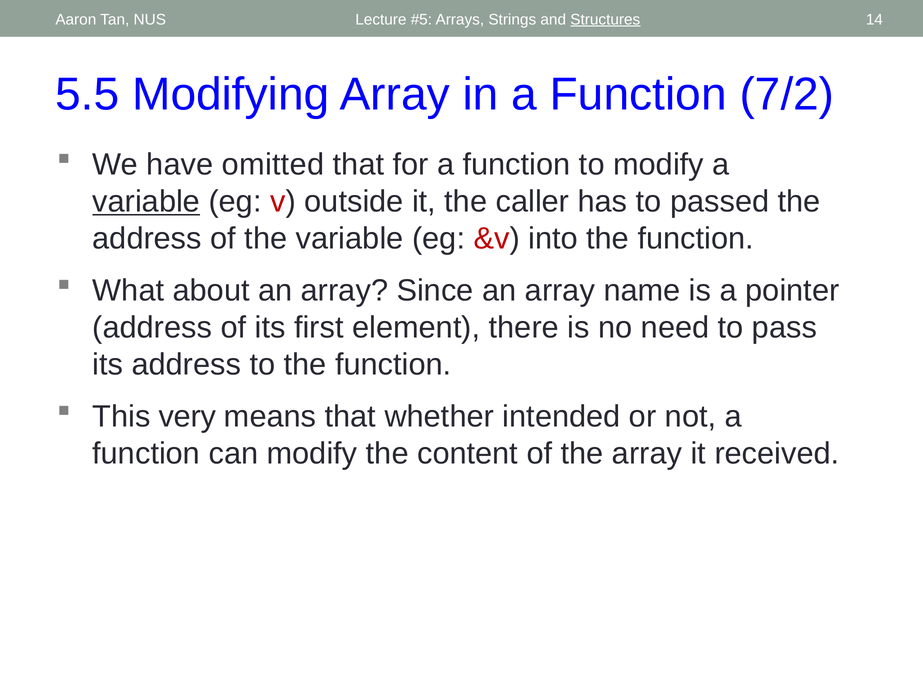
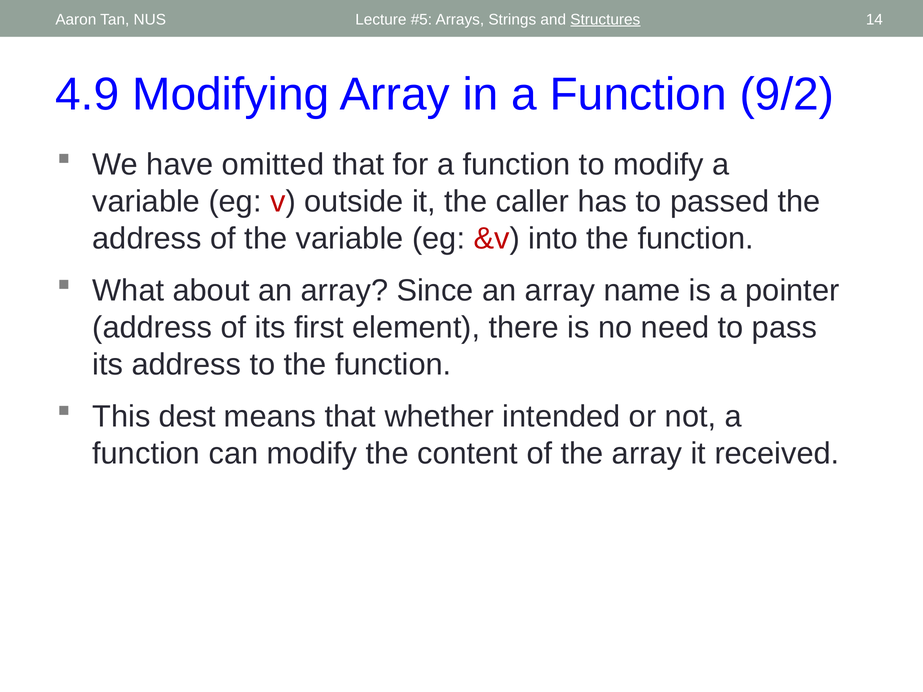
5.5: 5.5 -> 4.9
7/2: 7/2 -> 9/2
variable at (146, 202) underline: present -> none
very: very -> dest
